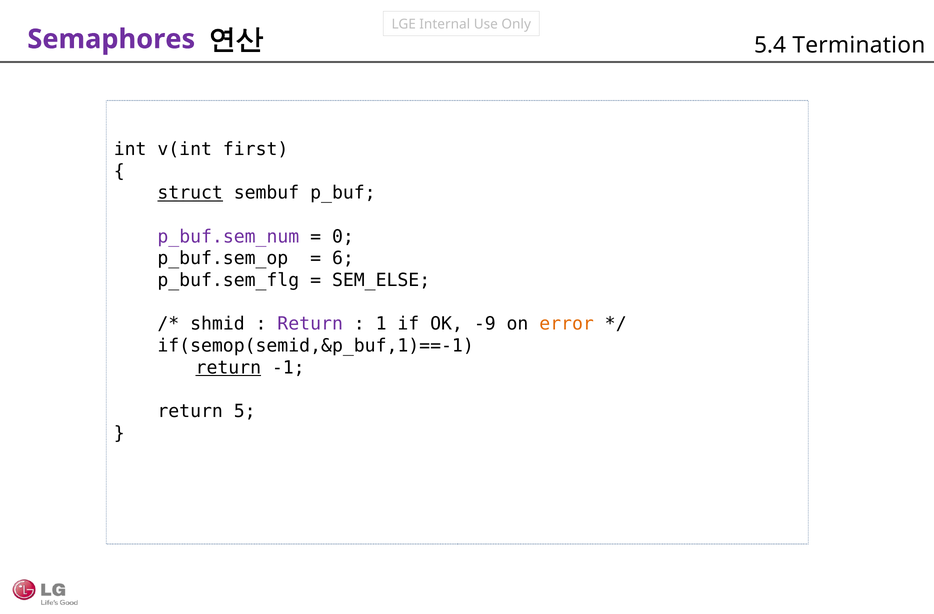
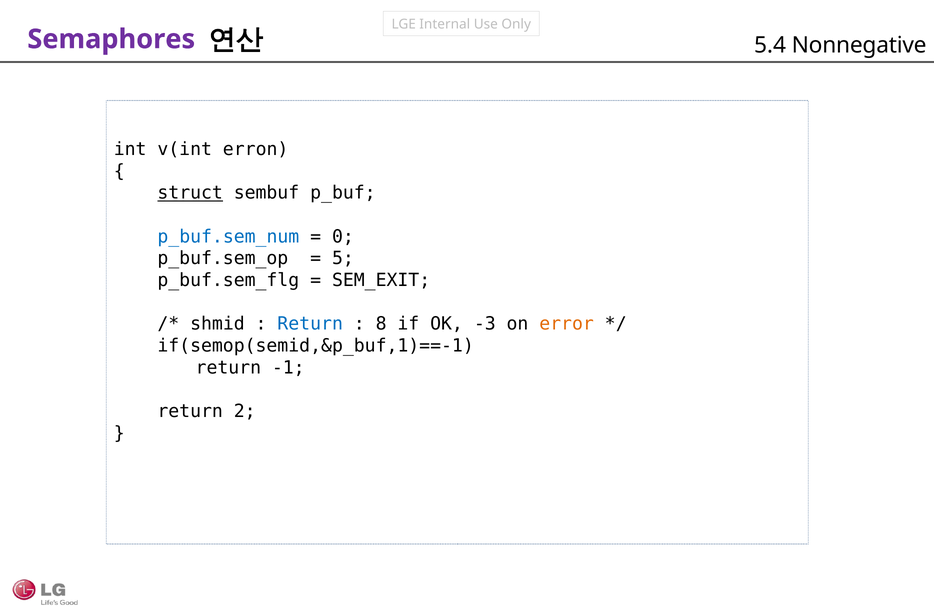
Termination: Termination -> Nonnegative
first: first -> erron
p_buf.sem_num colour: purple -> blue
6: 6 -> 5
SEM_ELSE: SEM_ELSE -> SEM_EXIT
Return at (310, 324) colour: purple -> blue
1: 1 -> 8
-9: -9 -> -3
return at (228, 367) underline: present -> none
5: 5 -> 2
